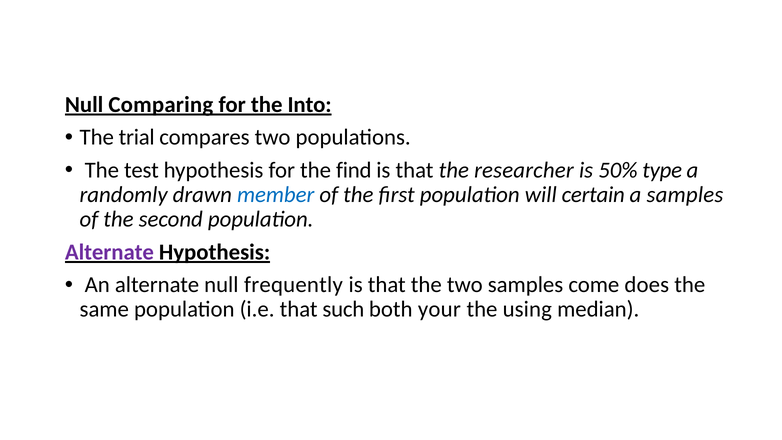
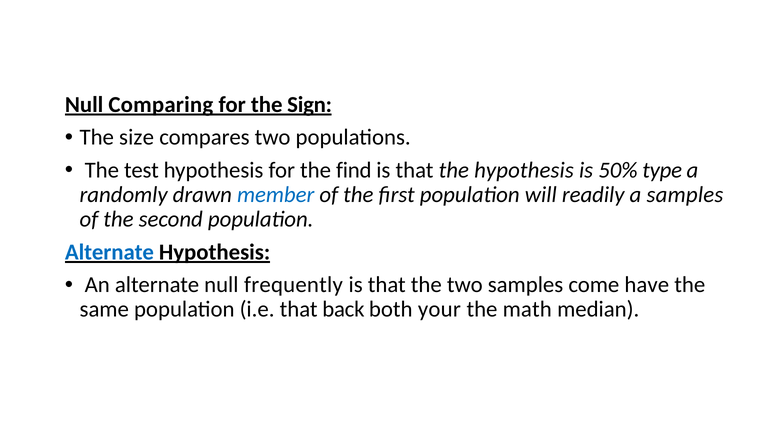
Into: Into -> Sign
trial: trial -> size
the researcher: researcher -> hypothesis
certain: certain -> readily
Alternate at (109, 252) colour: purple -> blue
does: does -> have
such: such -> back
using: using -> math
